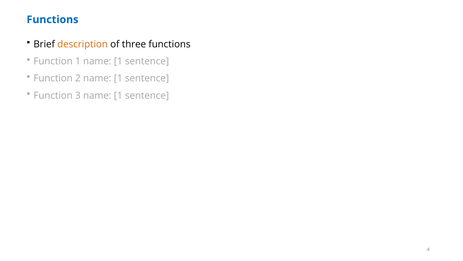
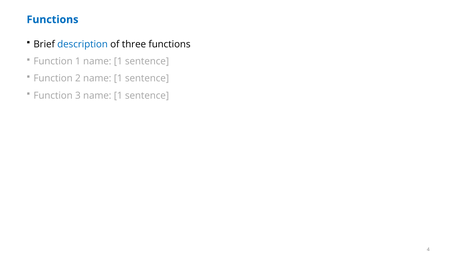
description colour: orange -> blue
